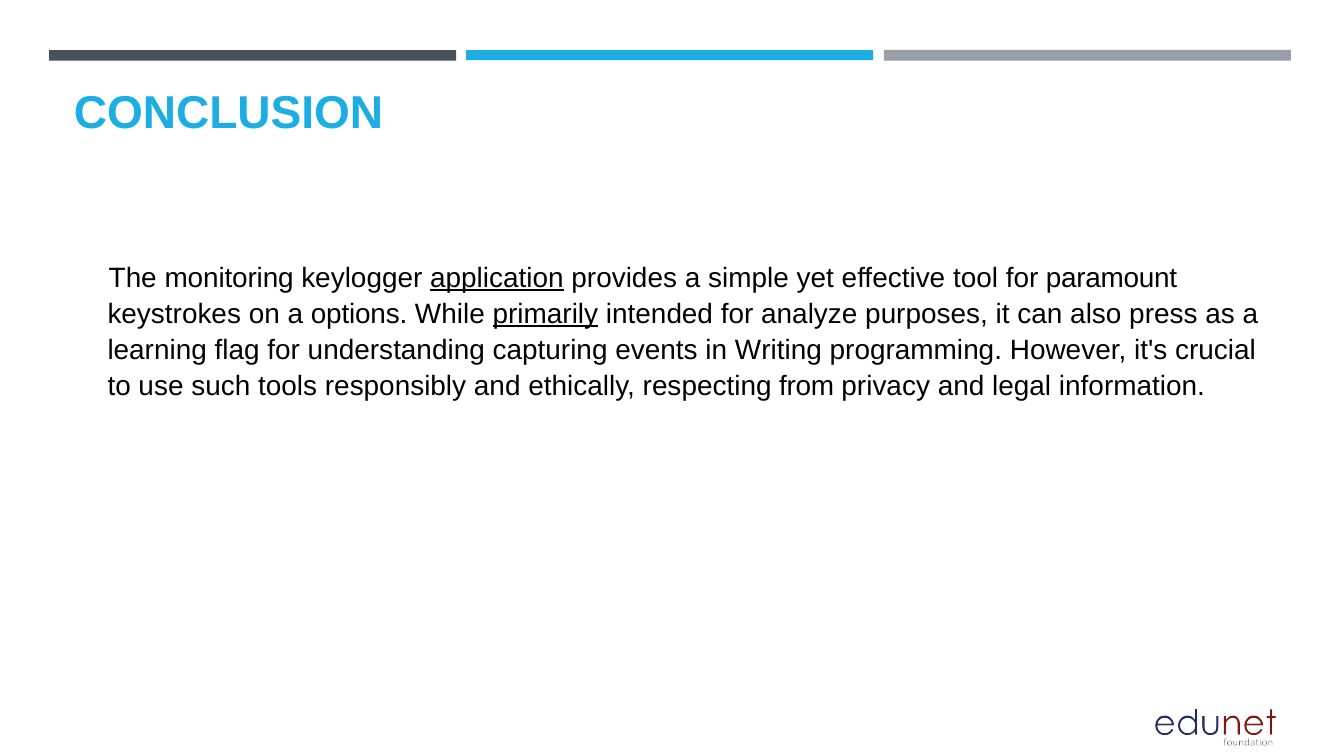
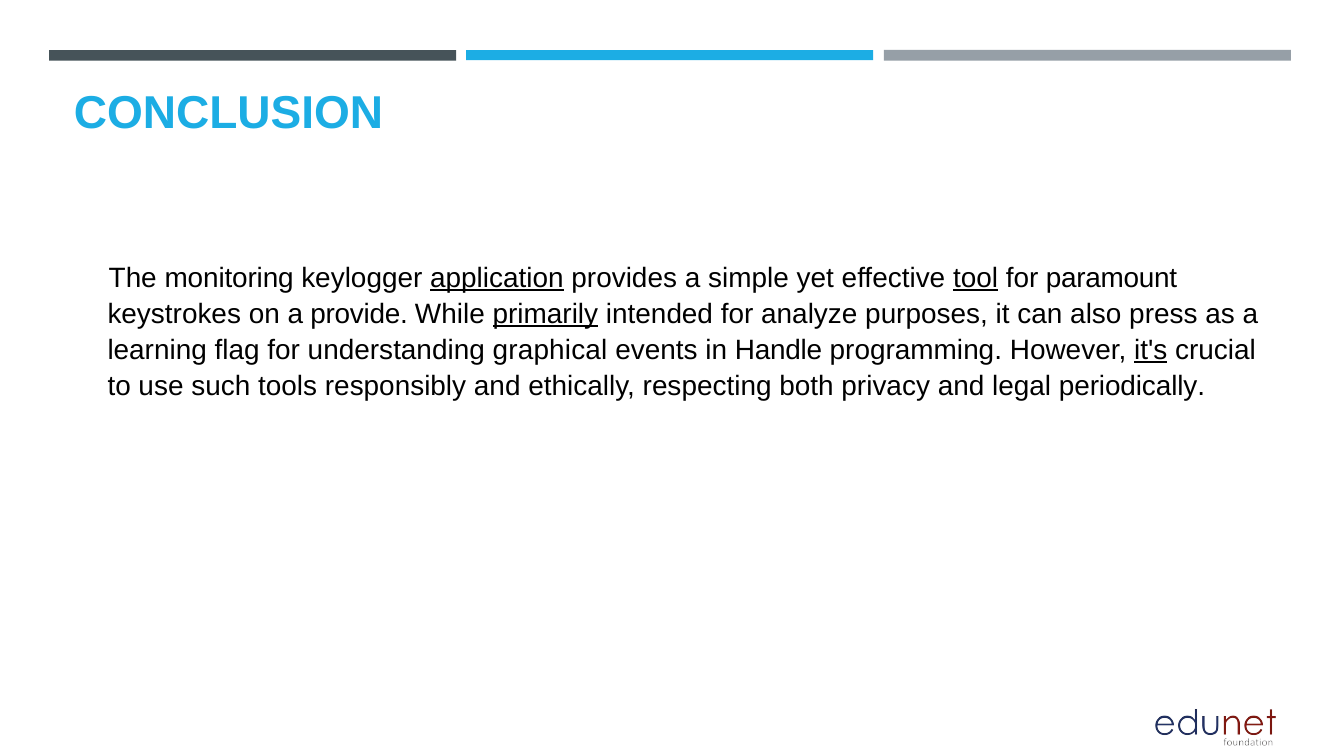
tool underline: none -> present
options: options -> provide
capturing: capturing -> graphical
Writing: Writing -> Handle
it's underline: none -> present
from: from -> both
information: information -> periodically
